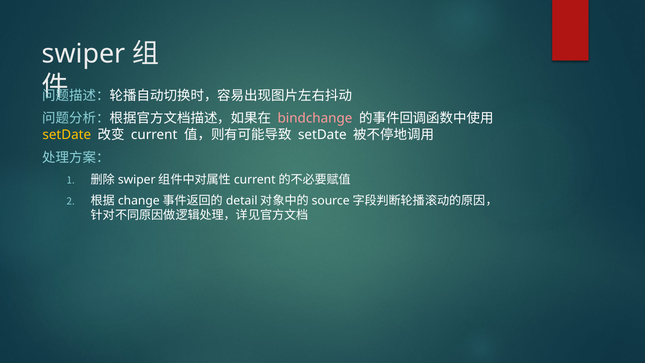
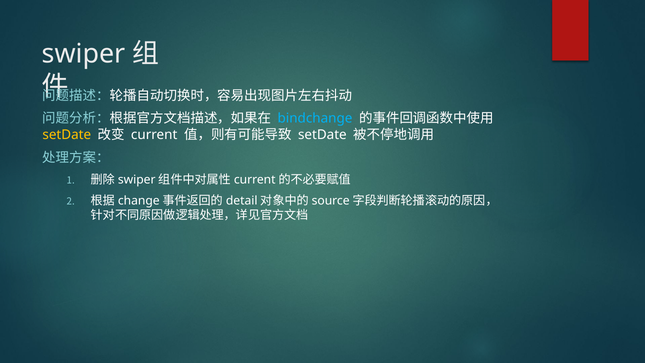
bindchange colour: pink -> light blue
